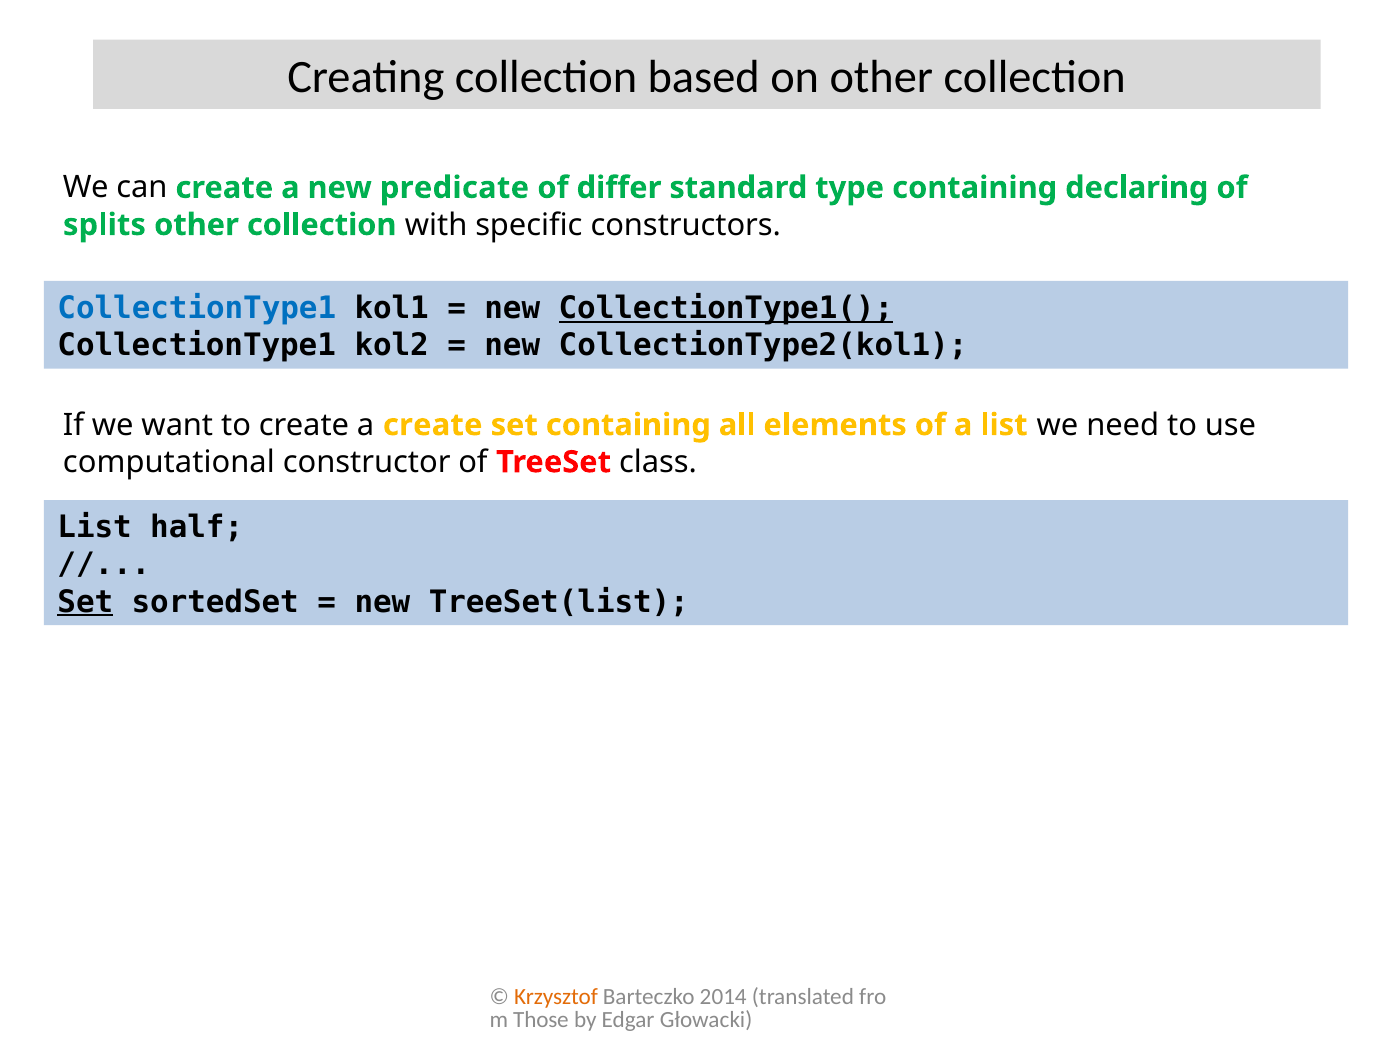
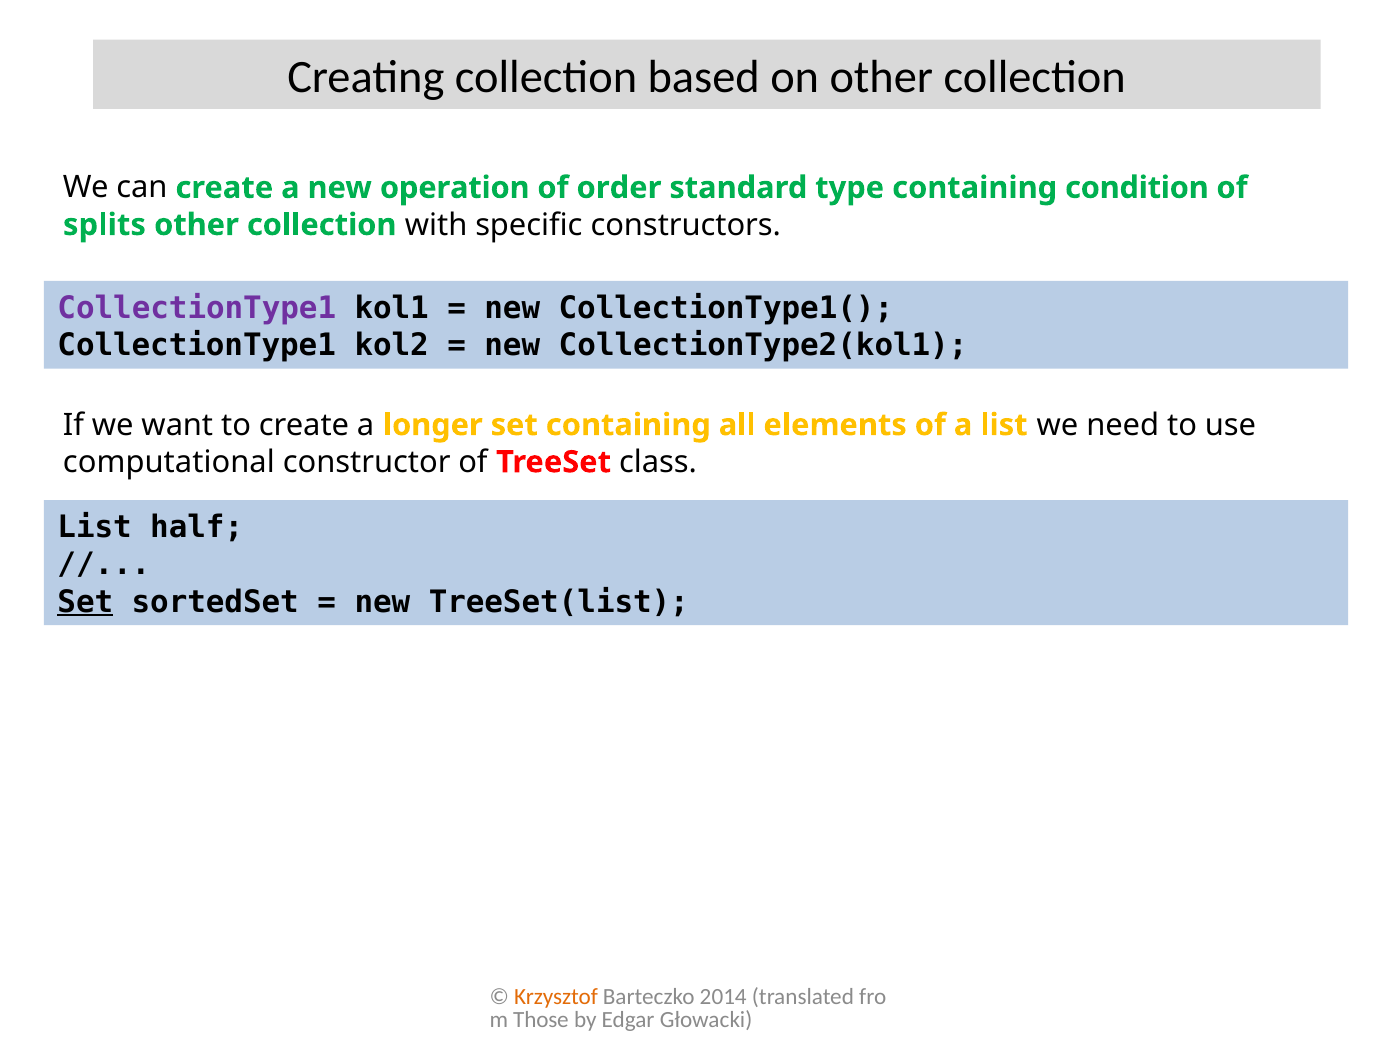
predicate: predicate -> operation
differ: differ -> order
declaring: declaring -> condition
CollectionType1 at (197, 308) colour: blue -> purple
CollectionType1( underline: present -> none
a create: create -> longer
